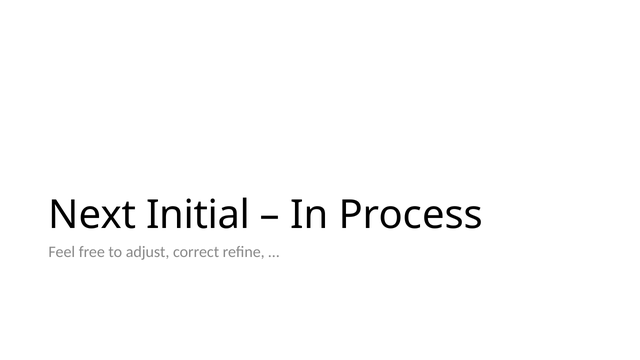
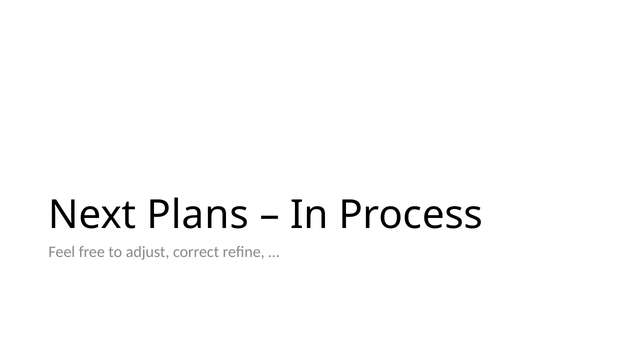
Initial: Initial -> Plans
